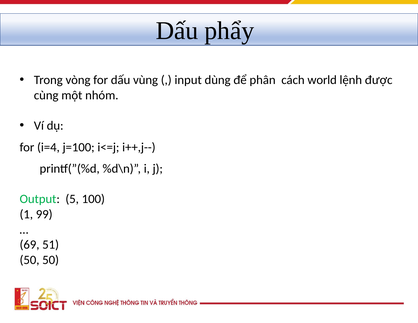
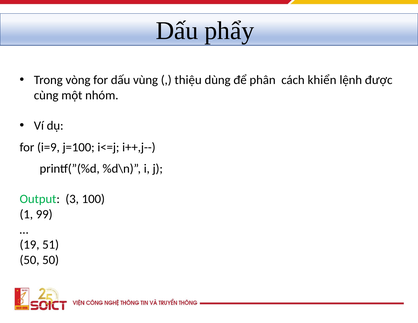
input: input -> thiệu
world: world -> khiển
i=4: i=4 -> i=9
5: 5 -> 3
69: 69 -> 19
